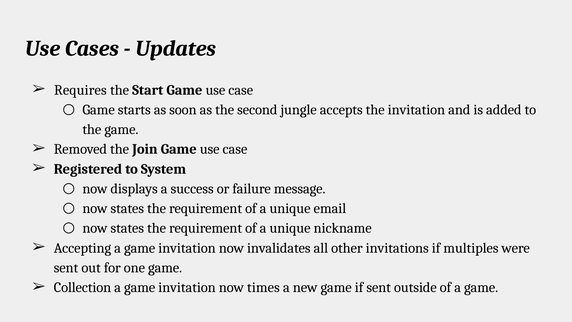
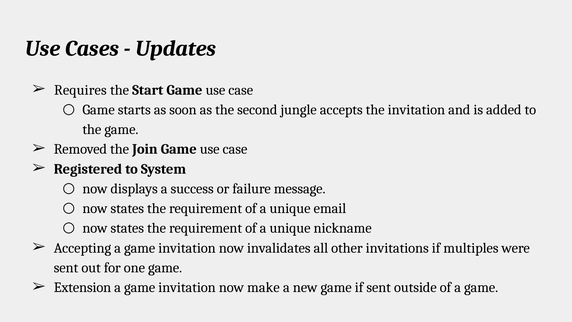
Collection: Collection -> Extension
times: times -> make
